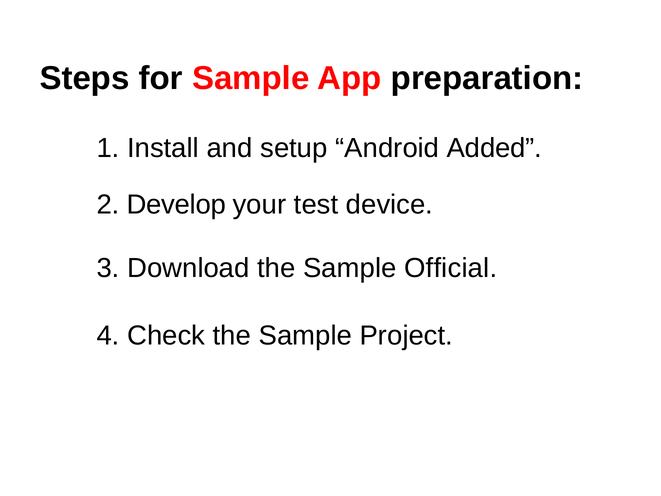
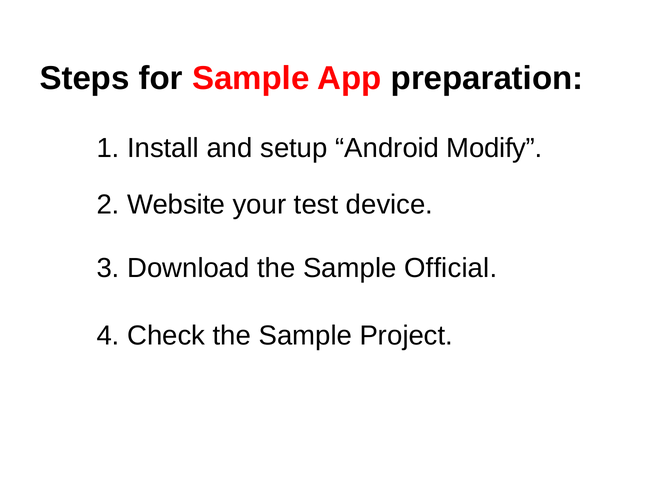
Added: Added -> Modify
Develop: Develop -> Website
